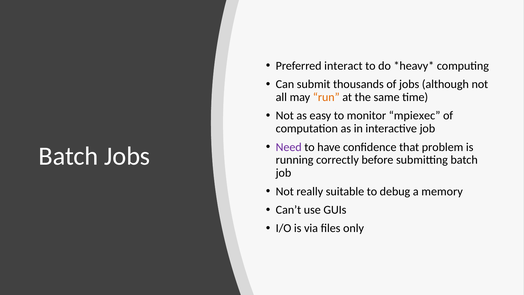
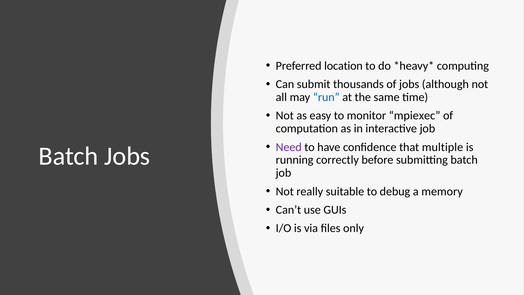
interact: interact -> location
run colour: orange -> blue
problem: problem -> multiple
